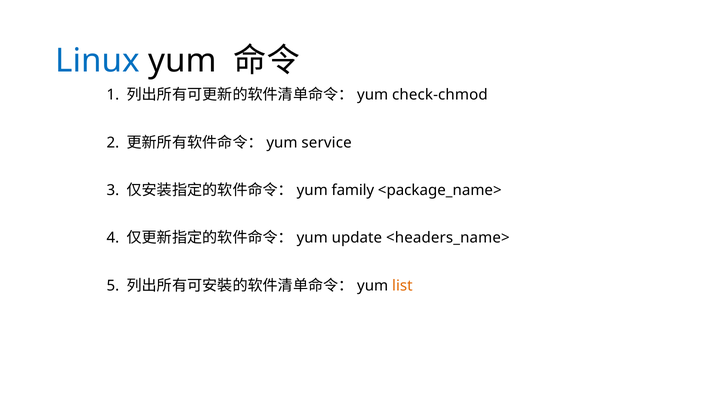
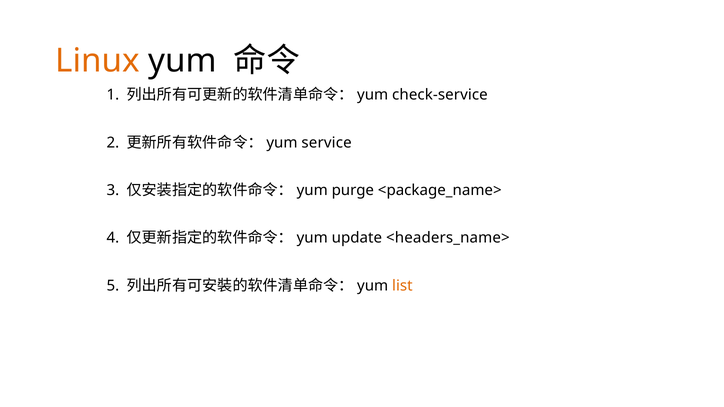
Linux colour: blue -> orange
check-chmod: check-chmod -> check-service
family: family -> purge
